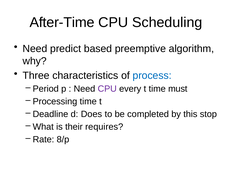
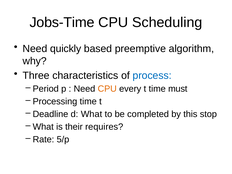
After-Time: After-Time -> Jobs-Time
predict: predict -> quickly
CPU at (107, 89) colour: purple -> orange
d Does: Does -> What
8/p: 8/p -> 5/p
